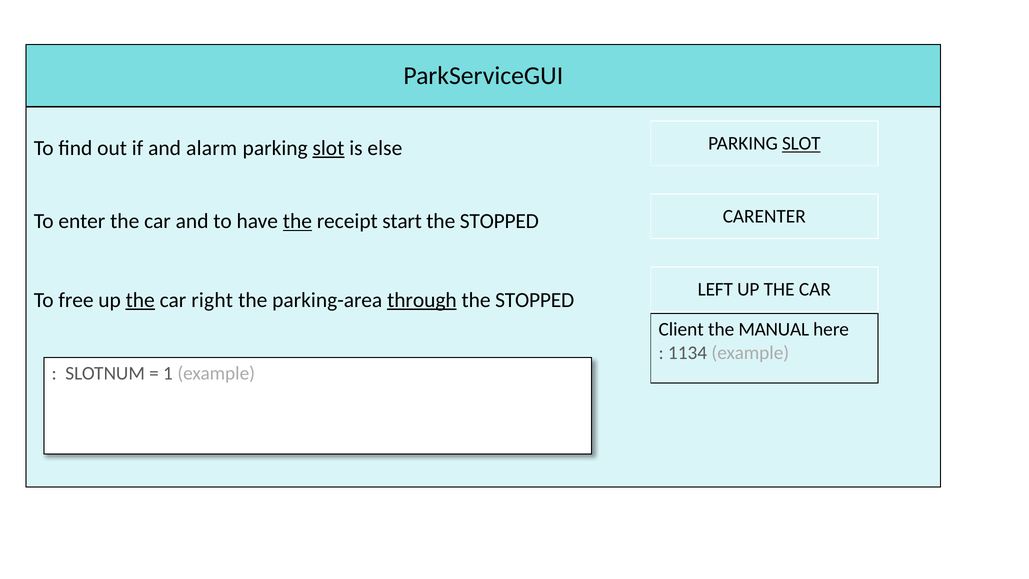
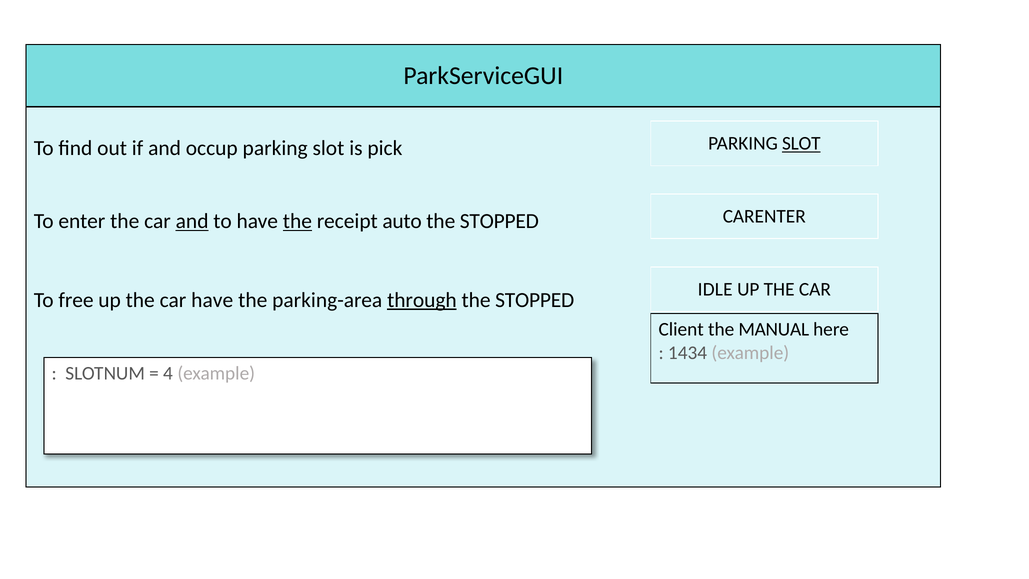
alarm: alarm -> occup
slot at (328, 148) underline: present -> none
else: else -> pick
and at (192, 221) underline: none -> present
start: start -> auto
LEFT: LEFT -> IDLE
the at (140, 300) underline: present -> none
car right: right -> have
1134: 1134 -> 1434
1: 1 -> 4
